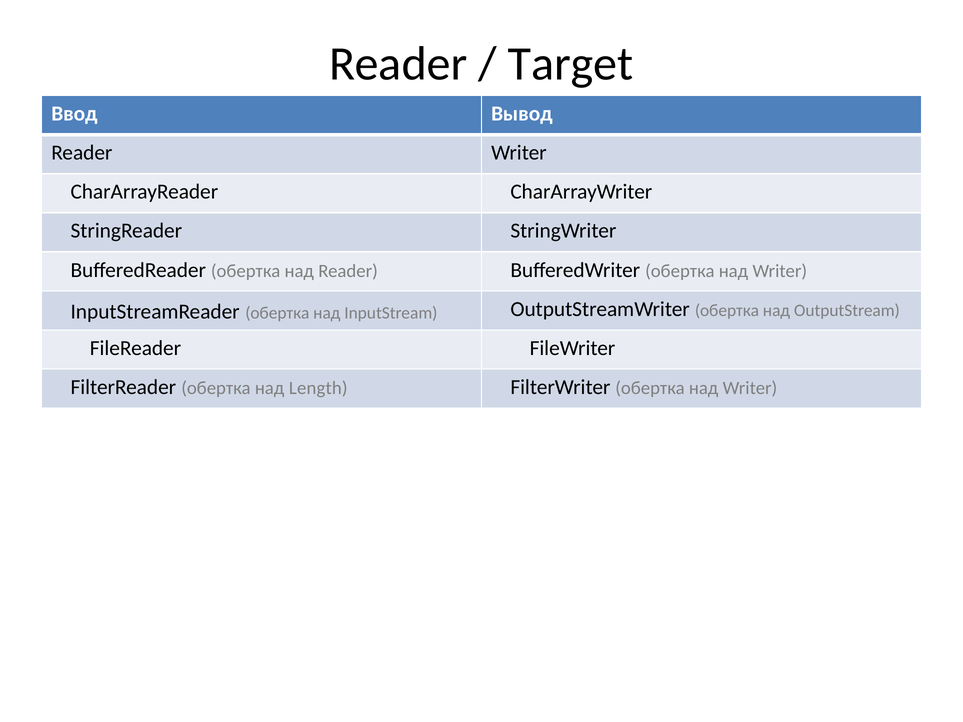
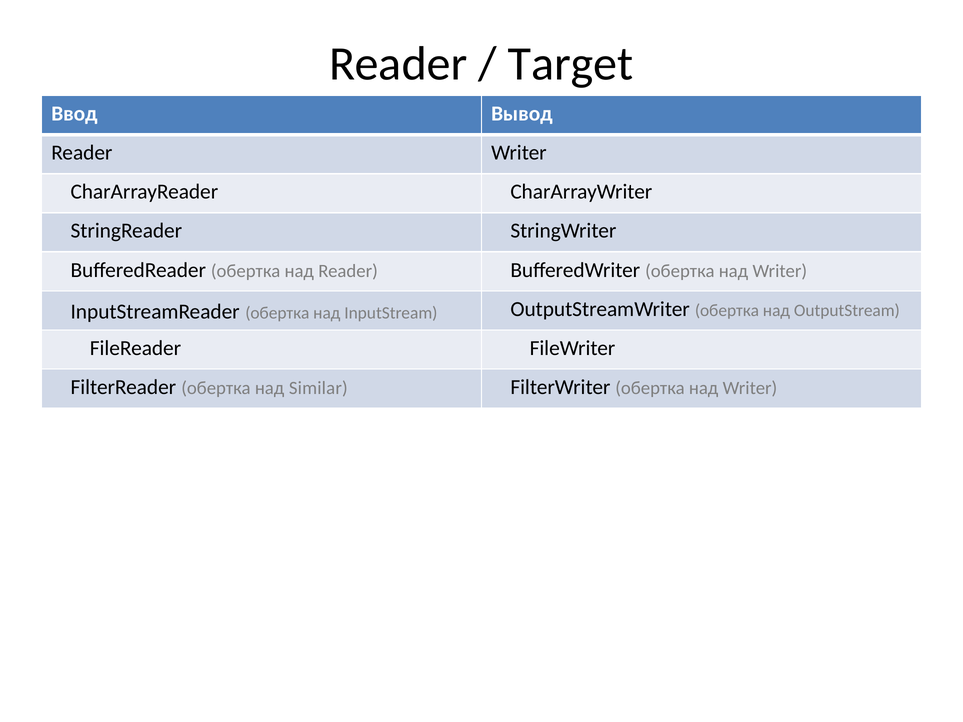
Length: Length -> Similar
